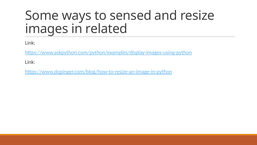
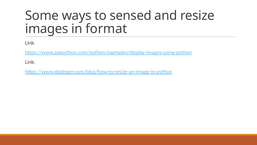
related: related -> format
